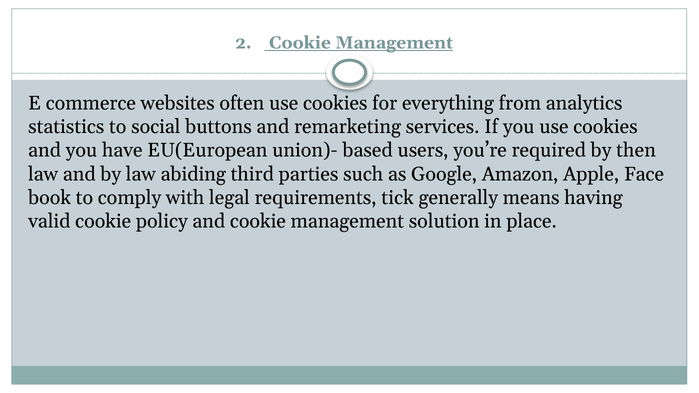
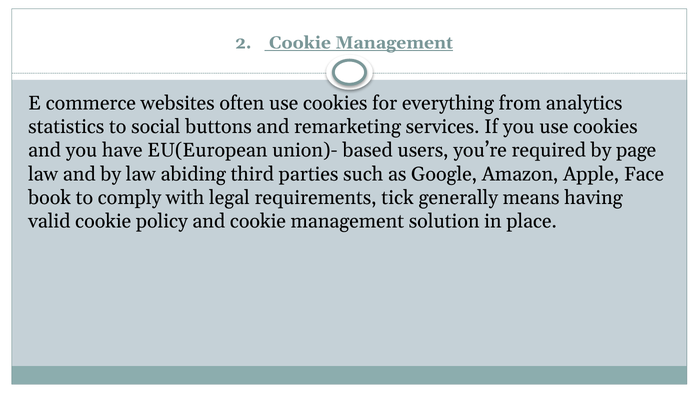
then: then -> page
